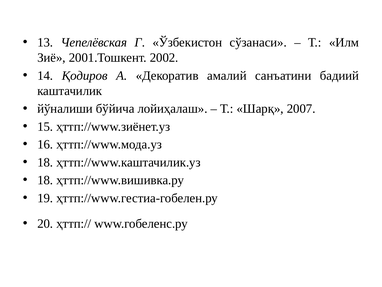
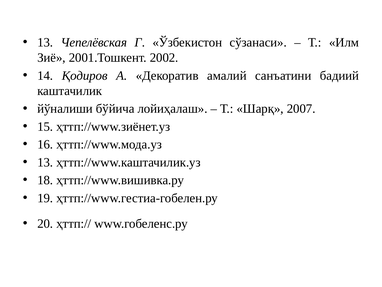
18 at (45, 162): 18 -> 13
